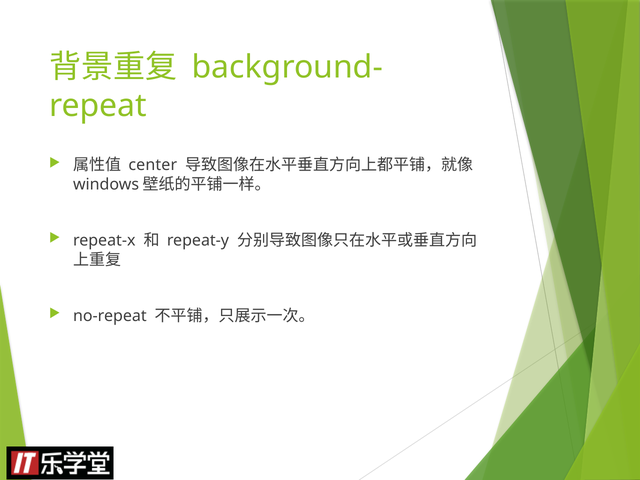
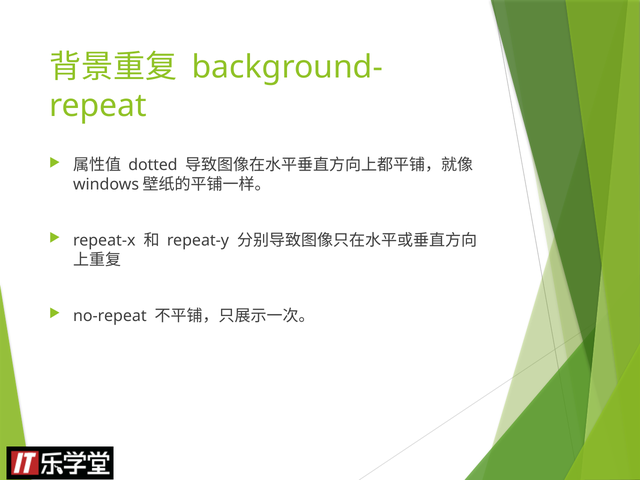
center: center -> dotted
